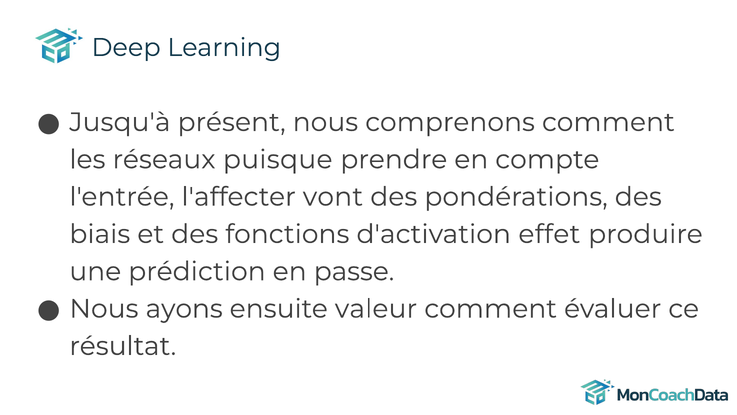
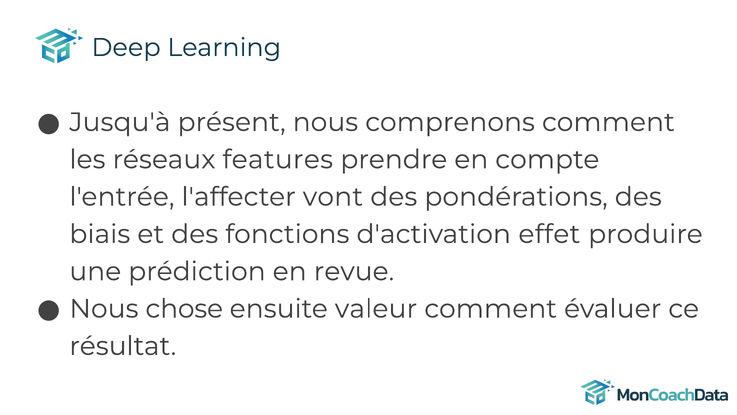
puisque: puisque -> features
passe: passe -> revue
ayons: ayons -> chose
